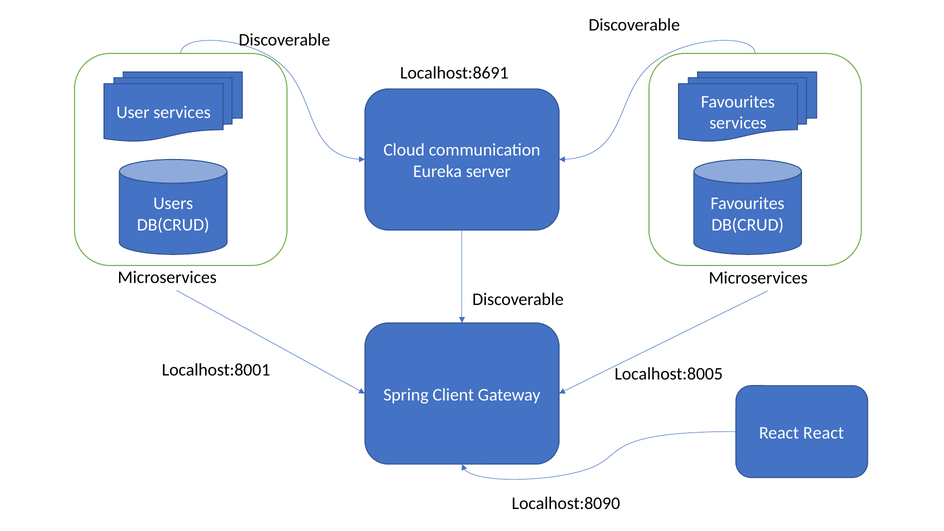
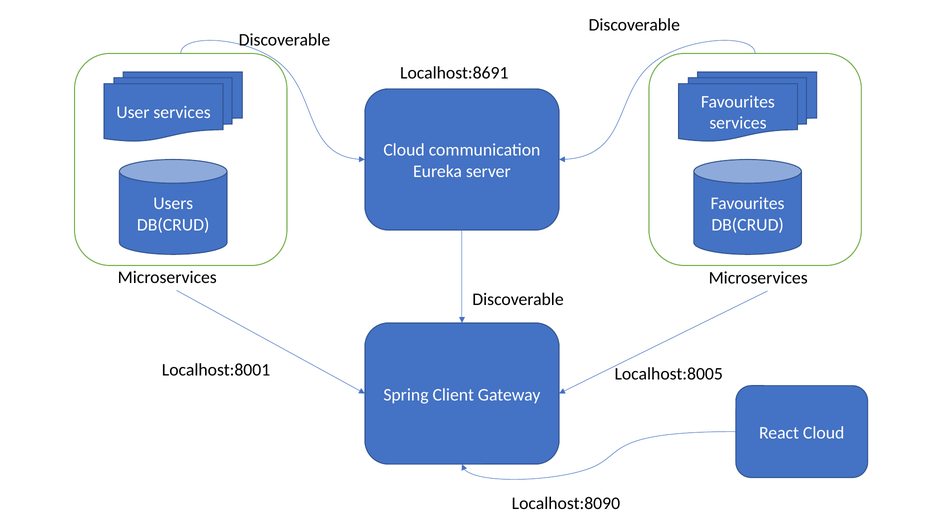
React React: React -> Cloud
